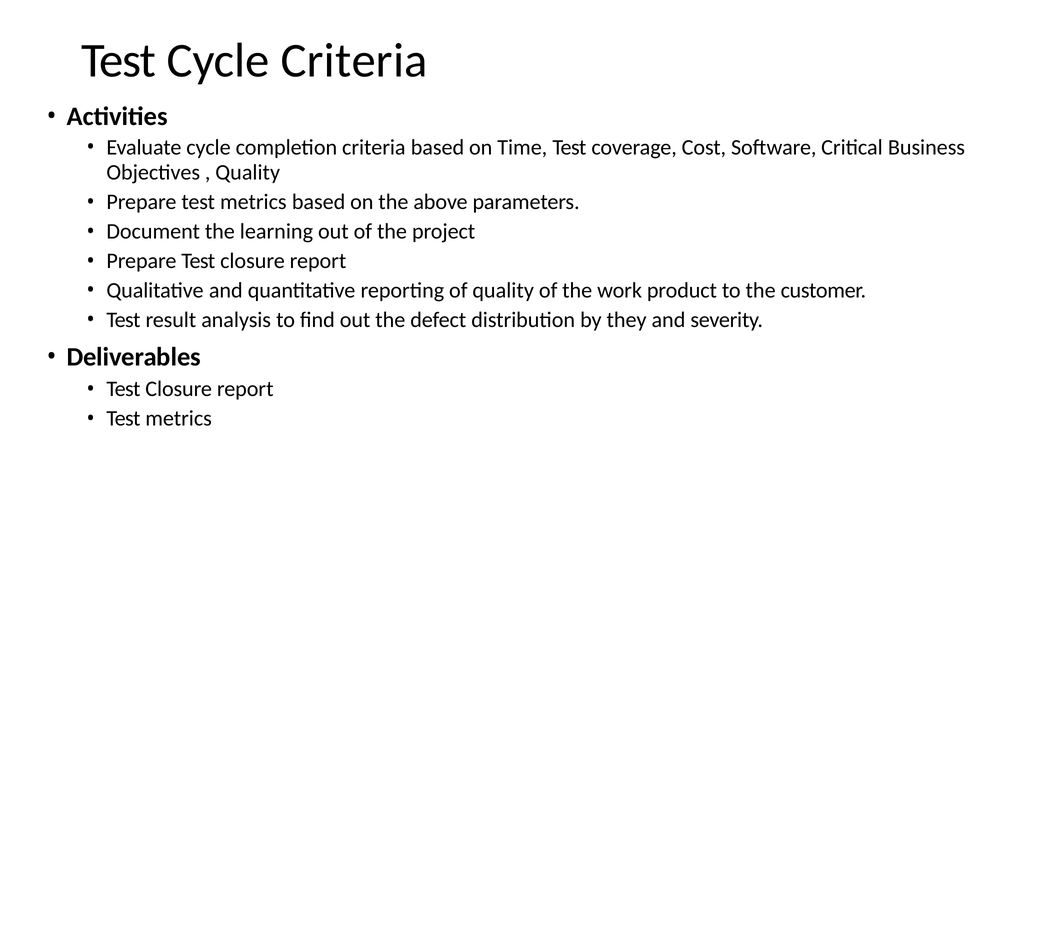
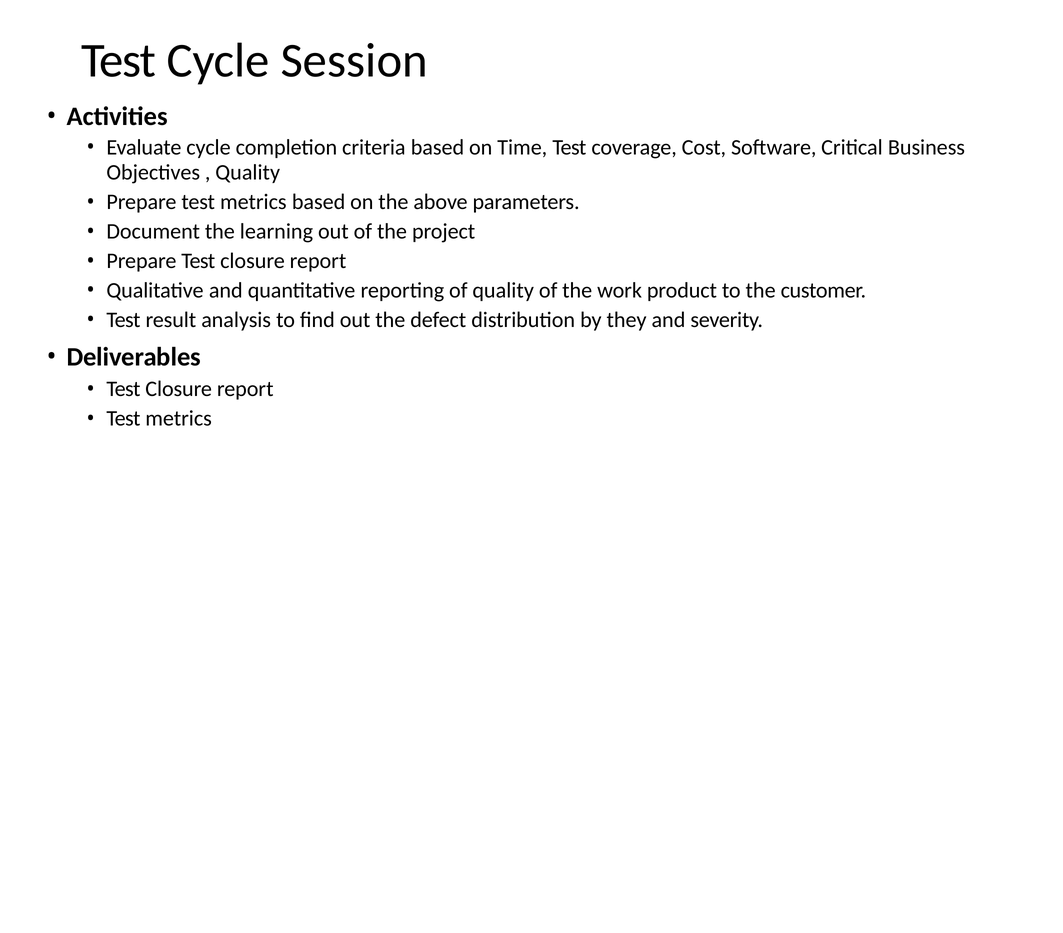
Cycle Criteria: Criteria -> Session
